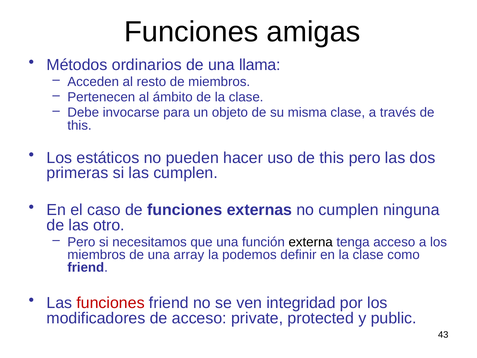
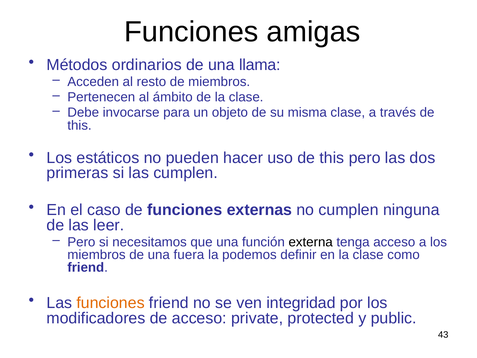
otro: otro -> leer
array: array -> fuera
funciones at (111, 303) colour: red -> orange
